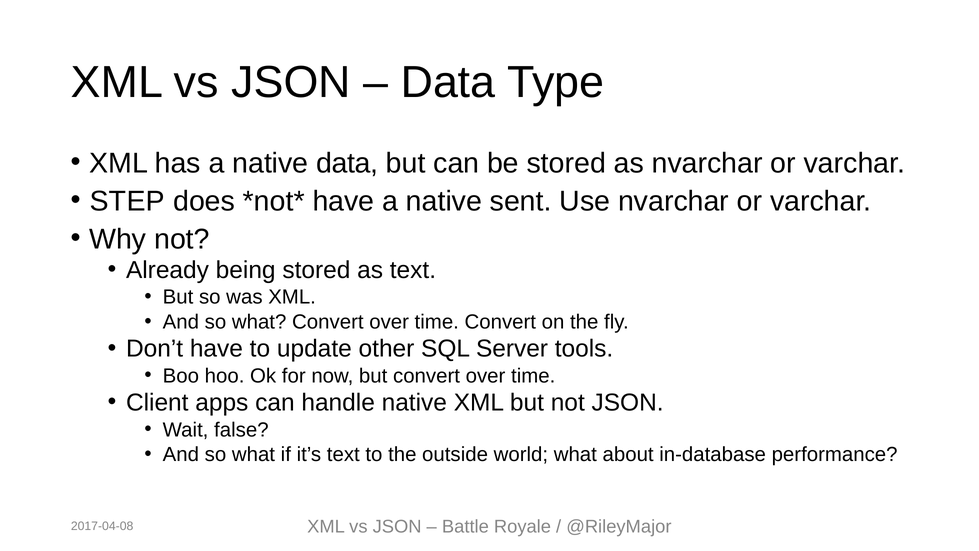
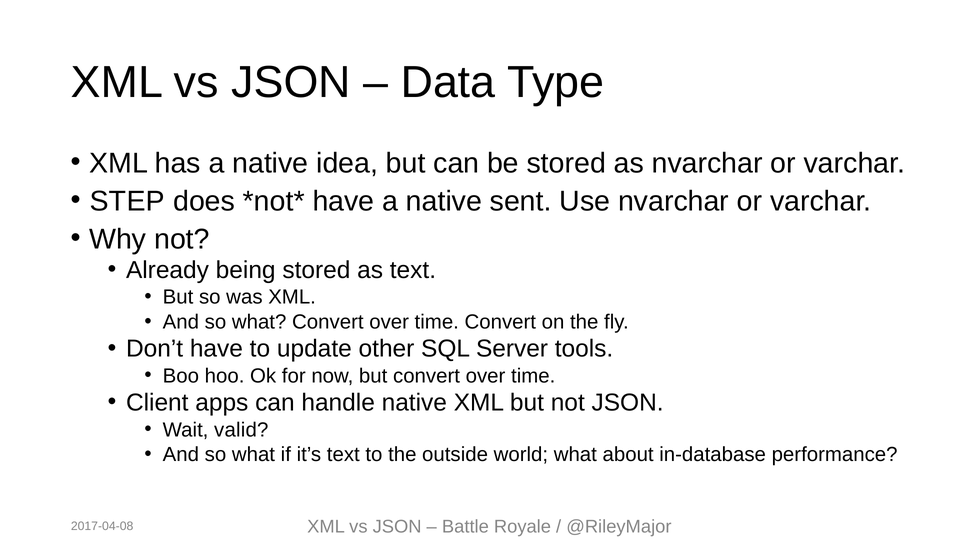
native data: data -> idea
false: false -> valid
